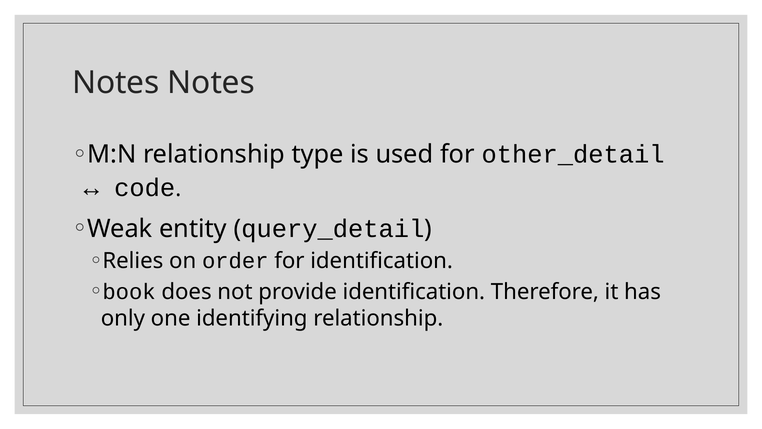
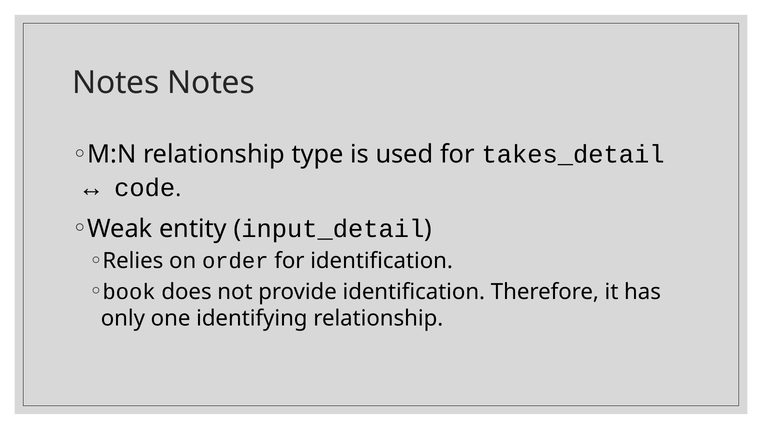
other_detail: other_detail -> takes_detail
query_detail: query_detail -> input_detail
